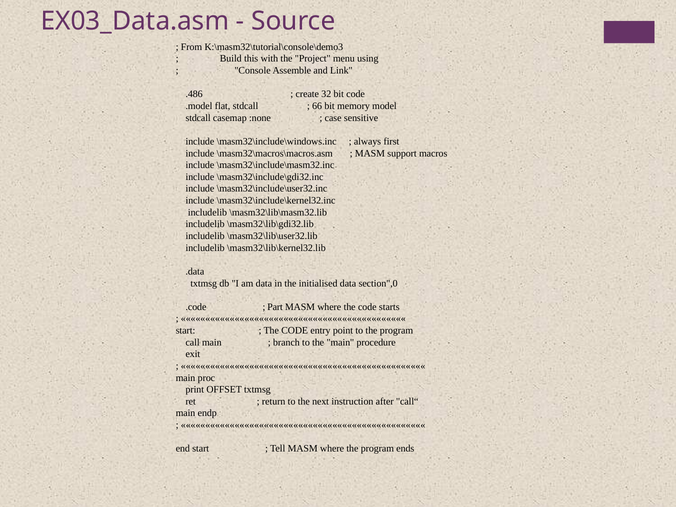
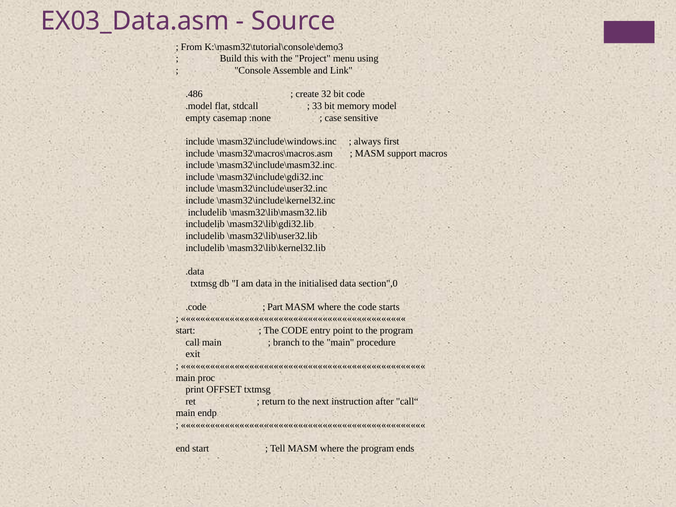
66: 66 -> 33
stdcall at (198, 118): stdcall -> empty
